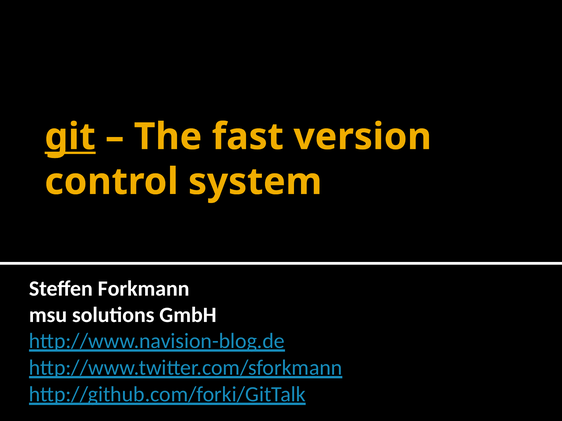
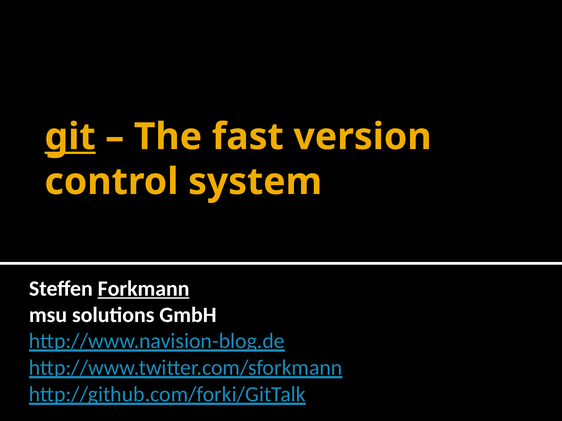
Forkmann underline: none -> present
